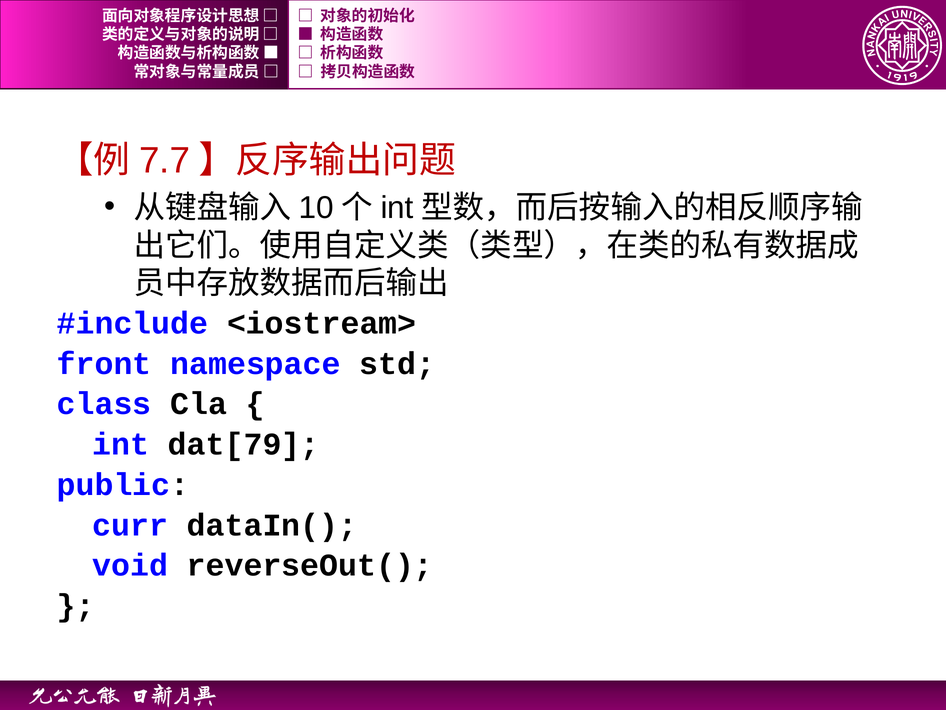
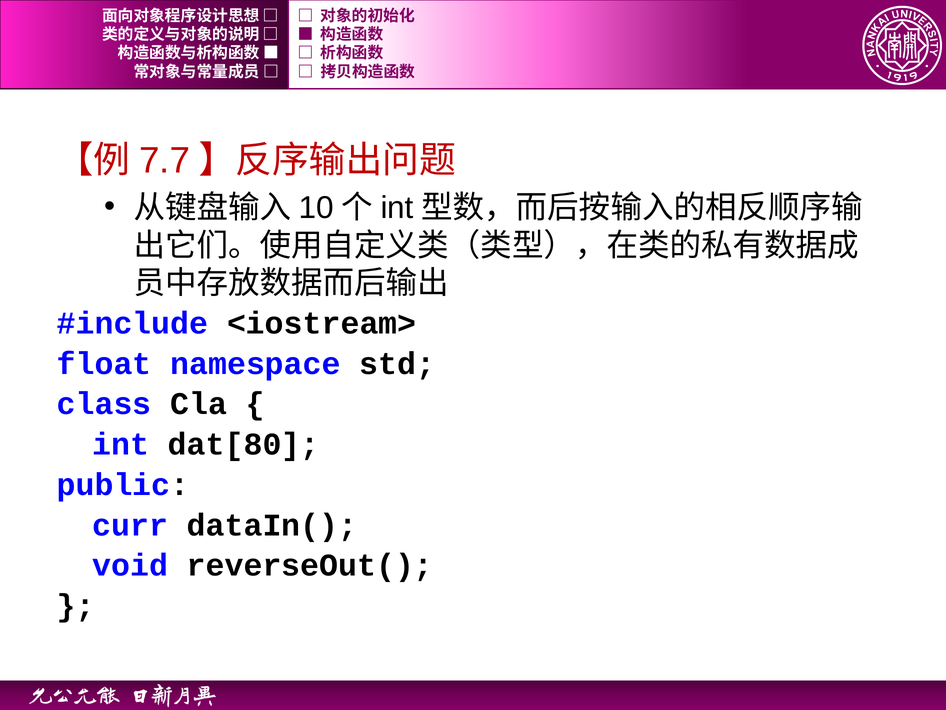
front: front -> float
dat[79: dat[79 -> dat[80
